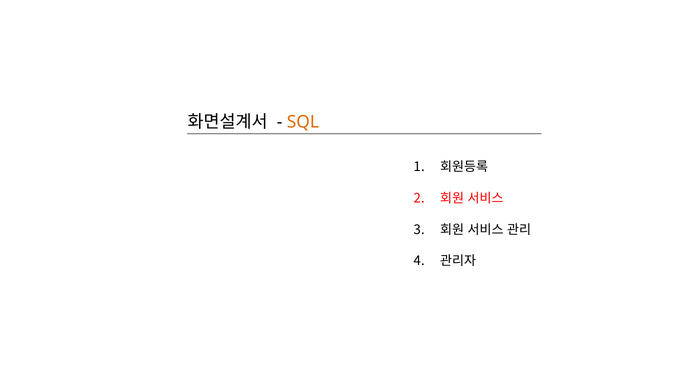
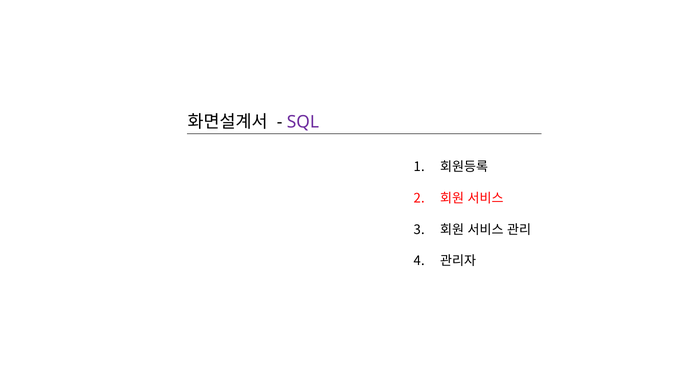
SQL colour: orange -> purple
